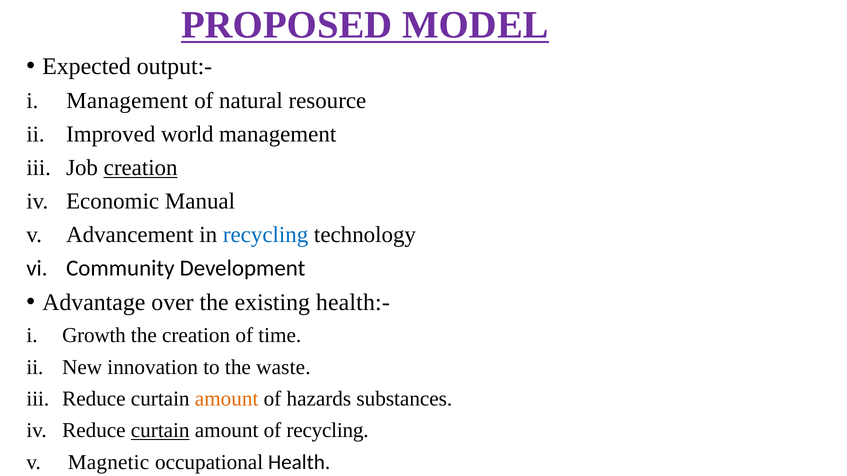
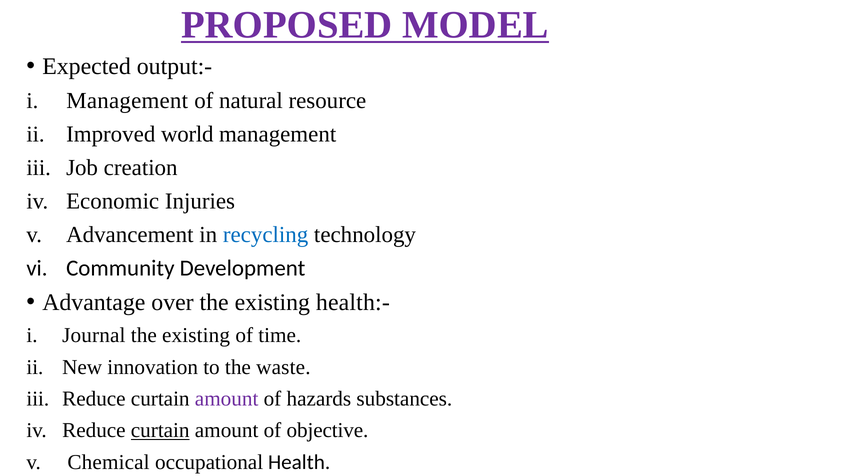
creation at (141, 168) underline: present -> none
Manual: Manual -> Injuries
Growth: Growth -> Journal
creation at (196, 336): creation -> existing
amount at (227, 399) colour: orange -> purple
of recycling: recycling -> objective
Magnetic: Magnetic -> Chemical
